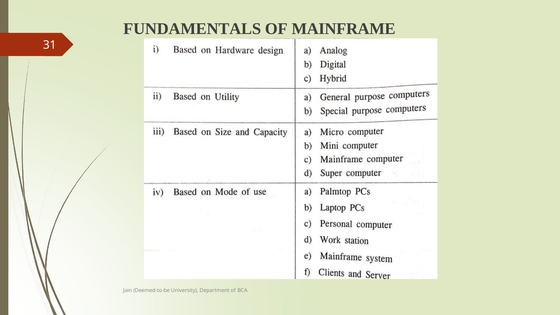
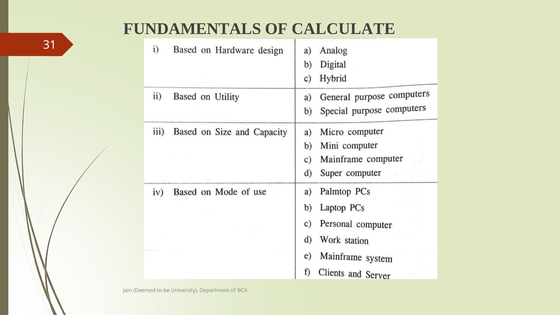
MAINFRAME: MAINFRAME -> CALCULATE
